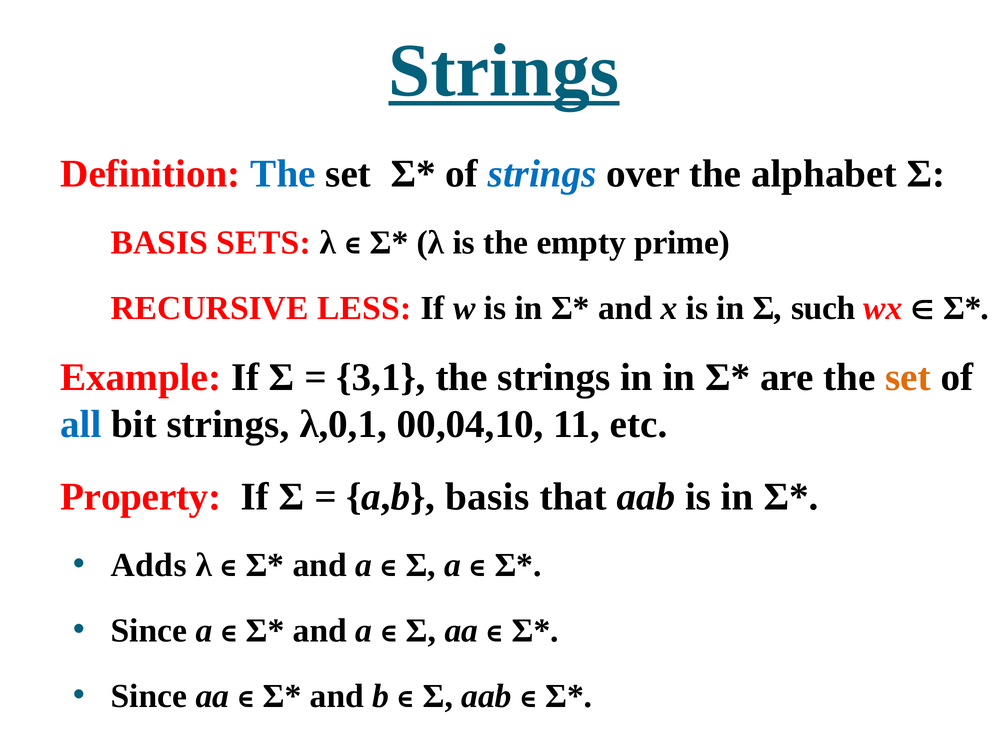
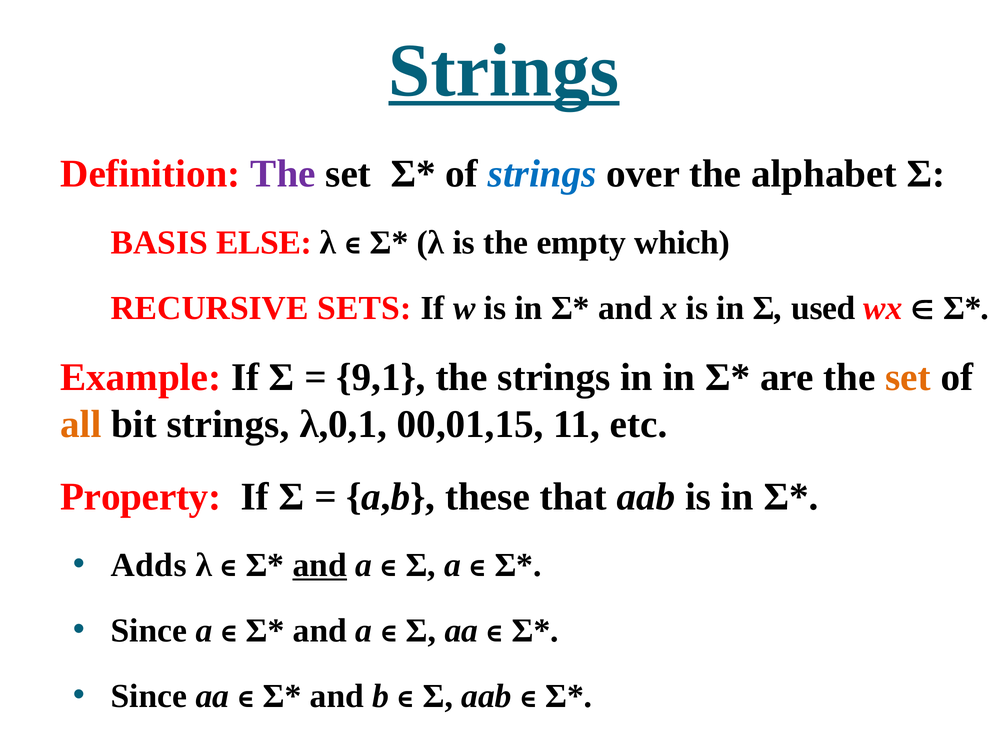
The at (283, 174) colour: blue -> purple
SETS: SETS -> ELSE
prime: prime -> which
LESS: LESS -> SETS
such: such -> used
3,1: 3,1 -> 9,1
all colour: blue -> orange
00,04,10: 00,04,10 -> 00,01,15
a,b basis: basis -> these
and at (320, 565) underline: none -> present
